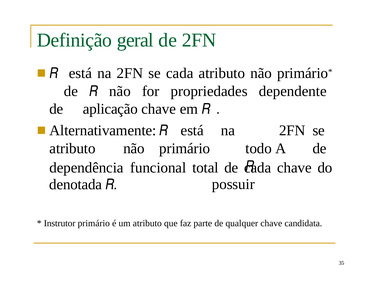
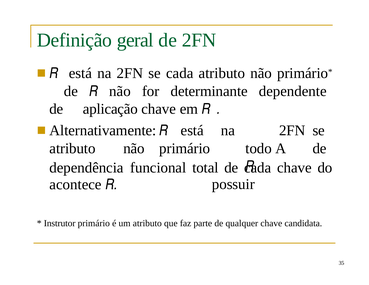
propriedades: propriedades -> determinante
denotada: denotada -> acontece
